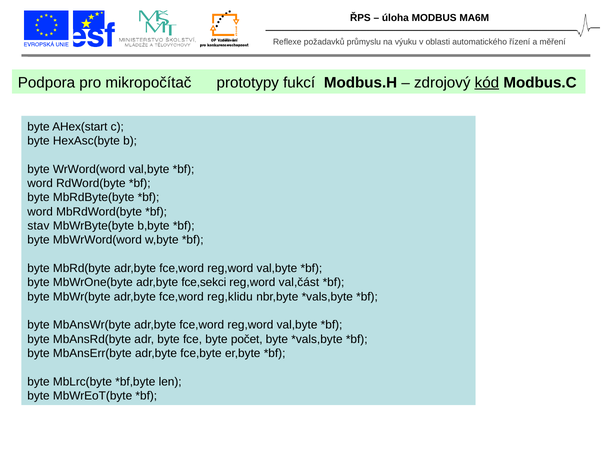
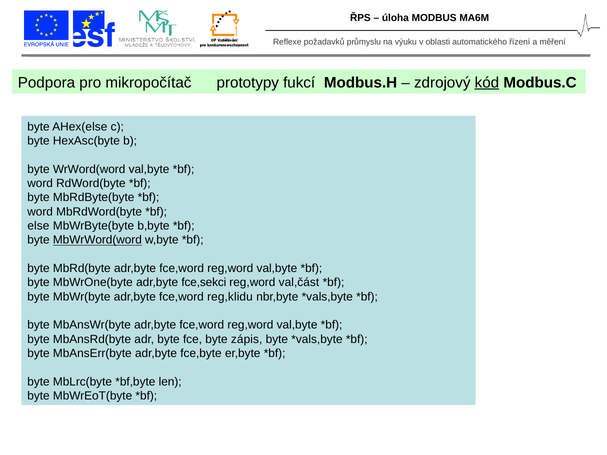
AHex(start: AHex(start -> AHex(else
stav: stav -> else
MbWrWord(word underline: none -> present
počet: počet -> zápis
